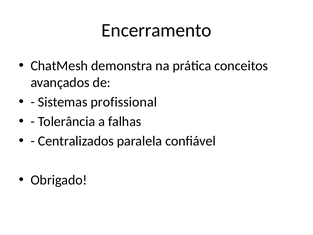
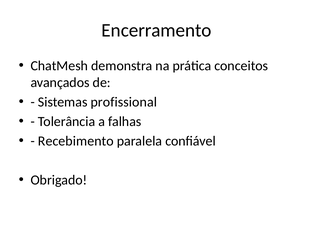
Centralizados: Centralizados -> Recebimento
